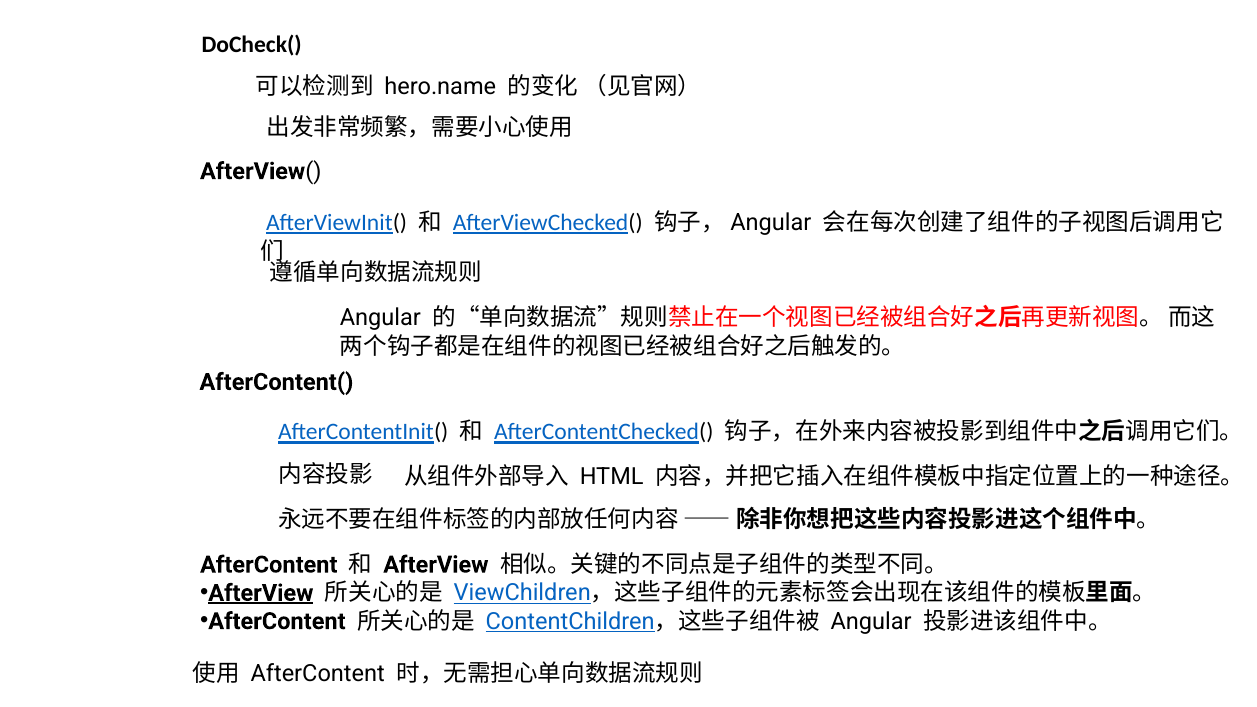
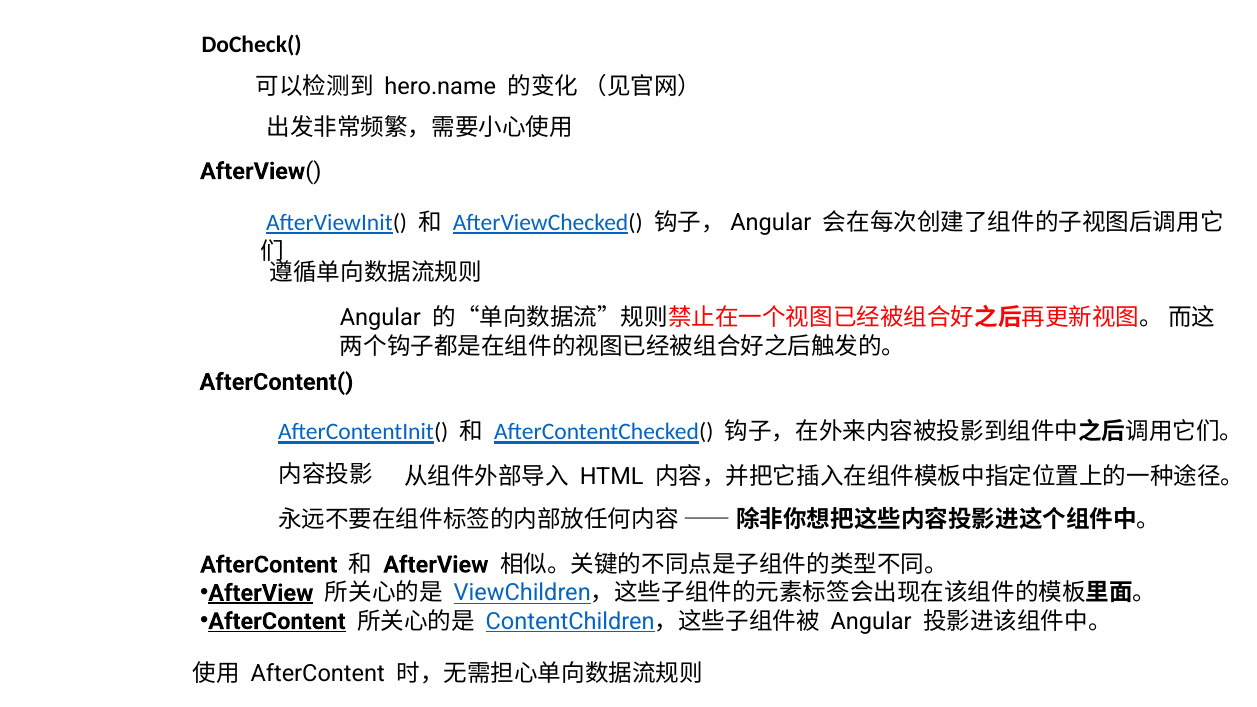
AfterContent at (277, 621) underline: none -> present
